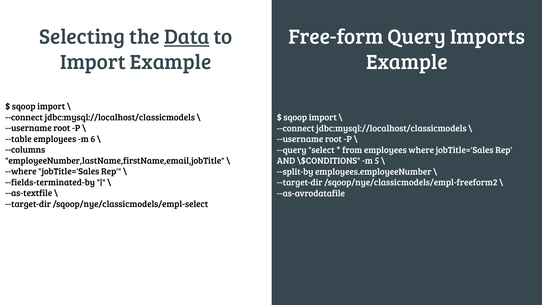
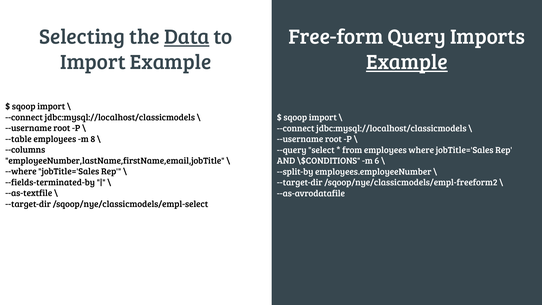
Example at (407, 62) underline: none -> present
6: 6 -> 8
5: 5 -> 6
